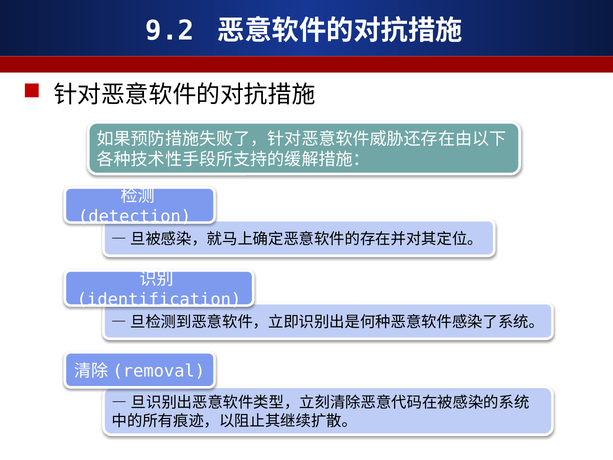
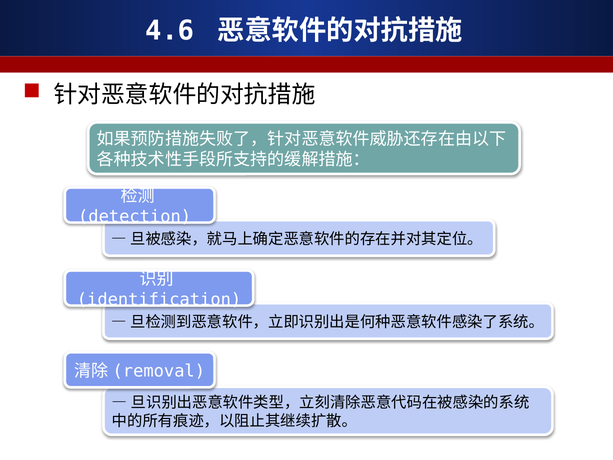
9.2: 9.2 -> 4.6
